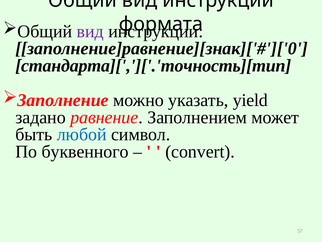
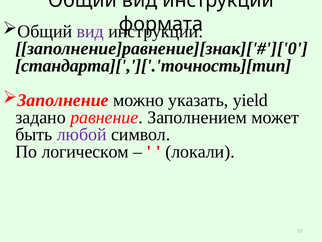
любой colour: blue -> purple
буквенного: буквенного -> логическом
convert: convert -> локали
